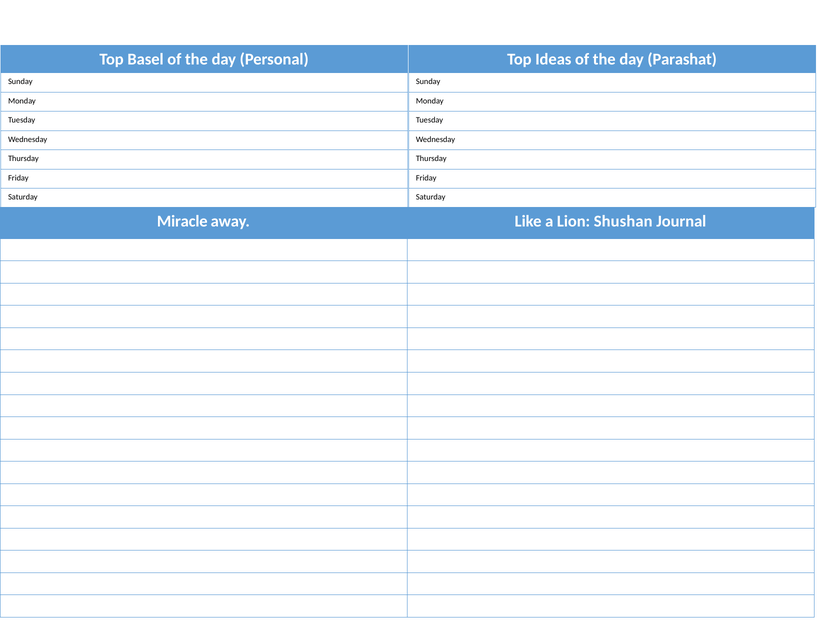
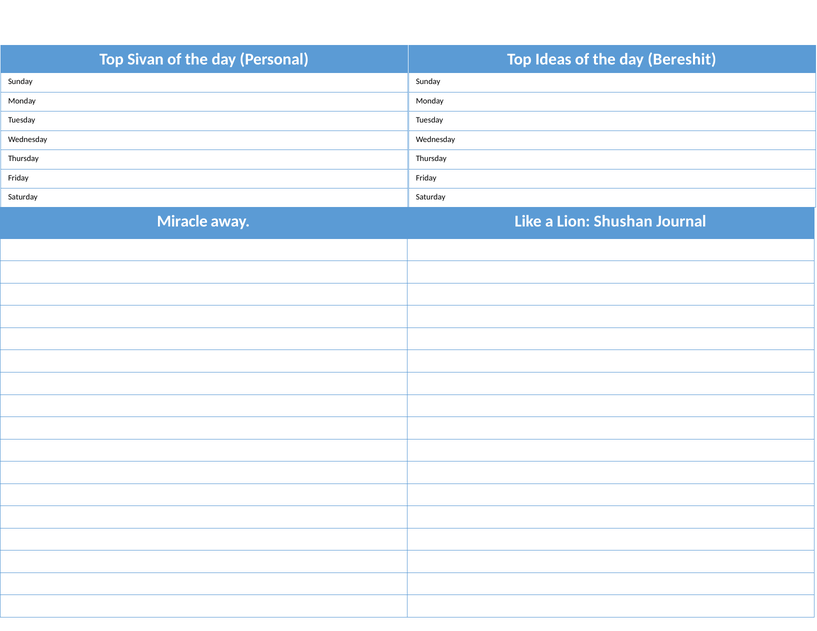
Basel: Basel -> Sivan
Parashat: Parashat -> Bereshit
